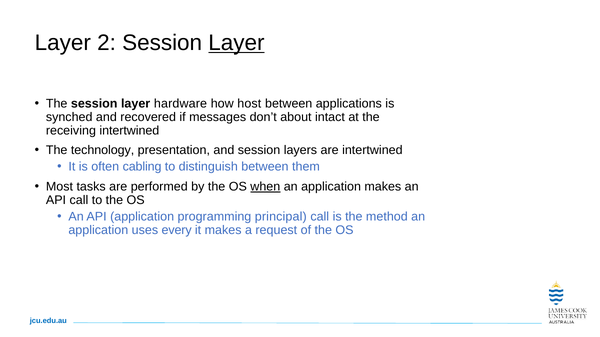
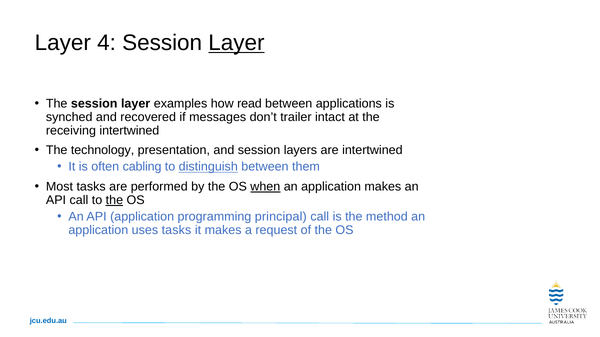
2: 2 -> 4
hardware: hardware -> examples
host: host -> read
about: about -> trailer
distinguish underline: none -> present
the at (114, 200) underline: none -> present
uses every: every -> tasks
